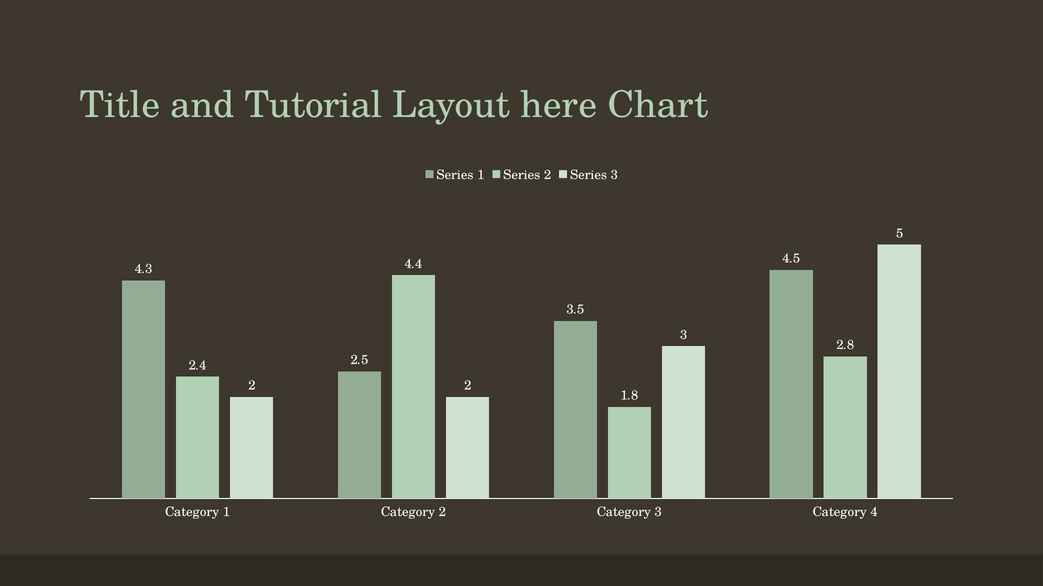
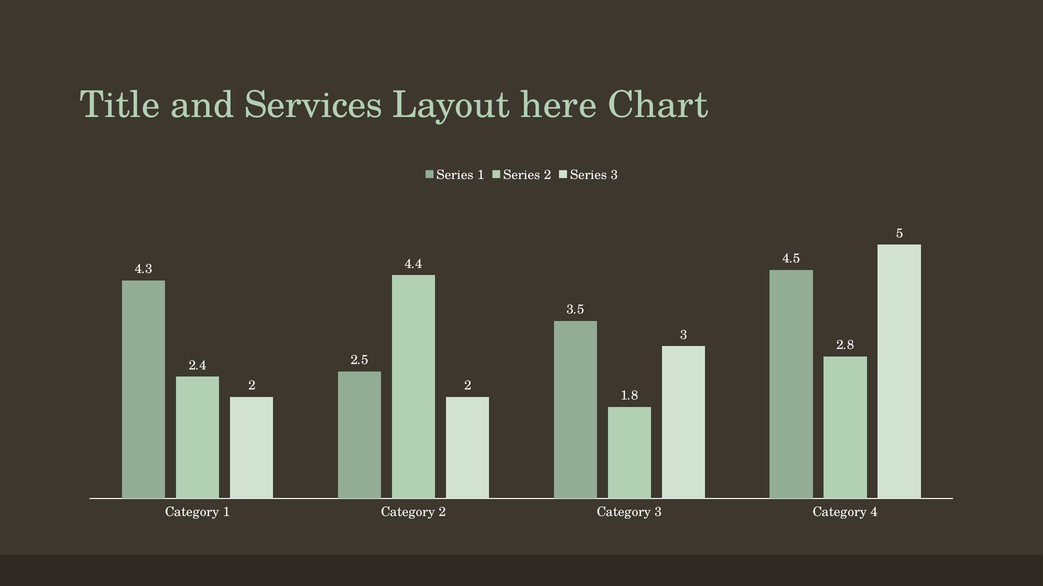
Tutorial: Tutorial -> Services
